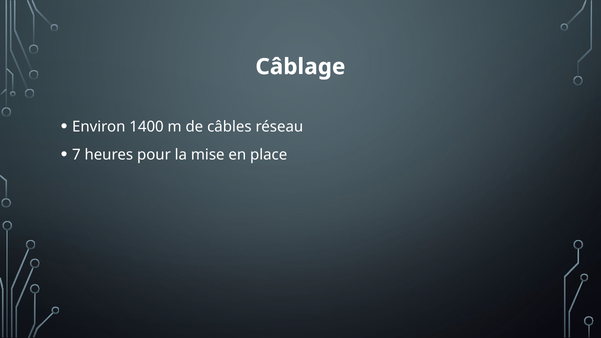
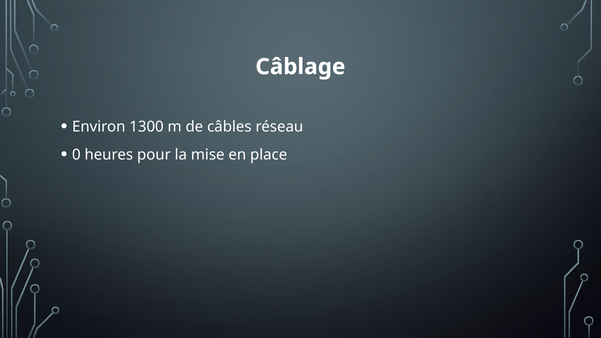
1400: 1400 -> 1300
7: 7 -> 0
